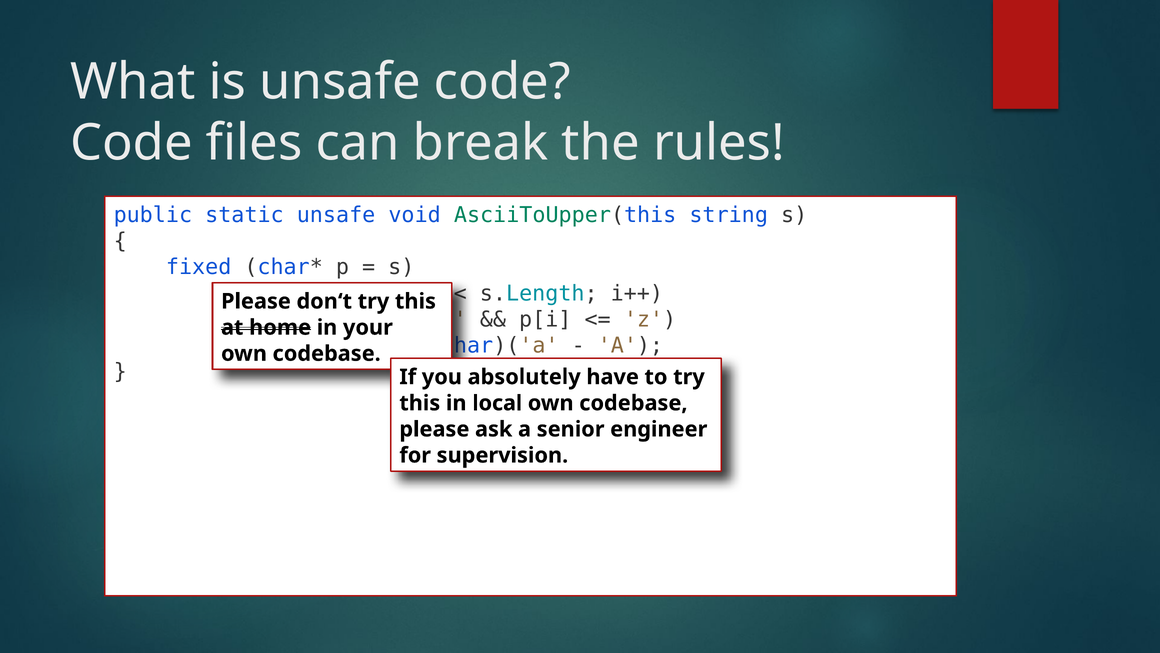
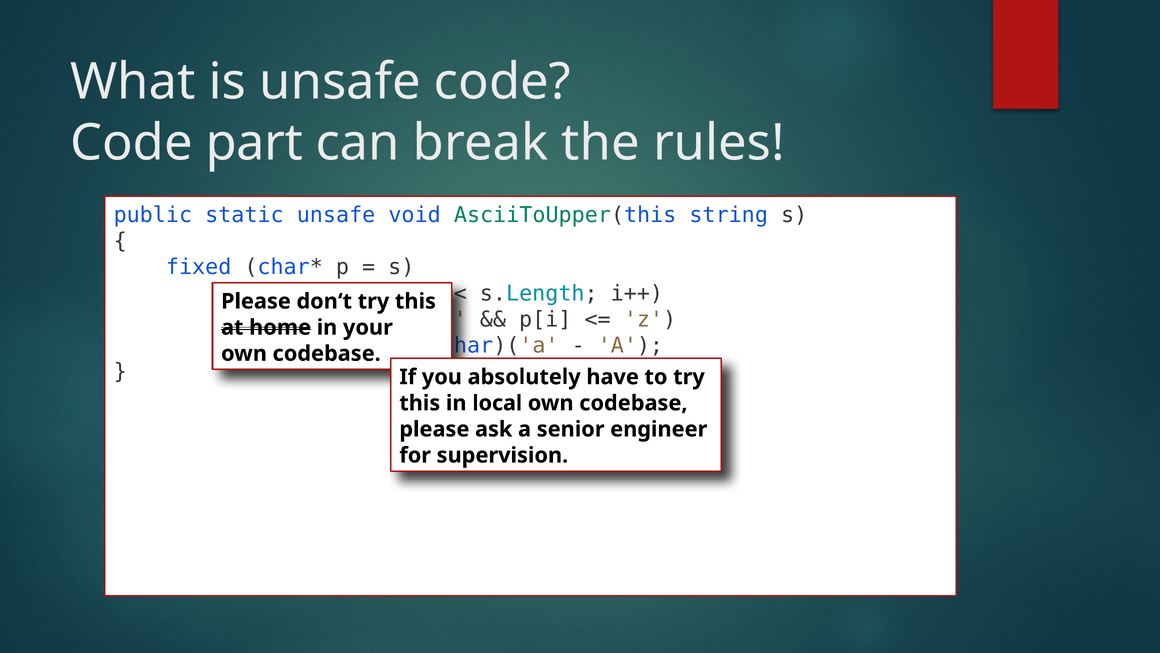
files: files -> part
